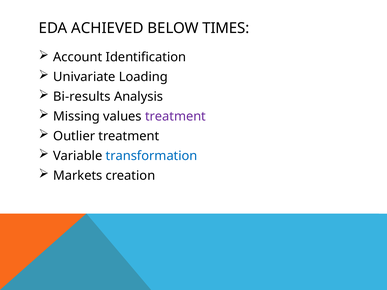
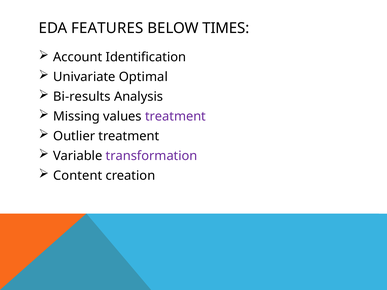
ACHIEVED: ACHIEVED -> FEATURES
Loading: Loading -> Optimal
transformation colour: blue -> purple
Markets: Markets -> Content
